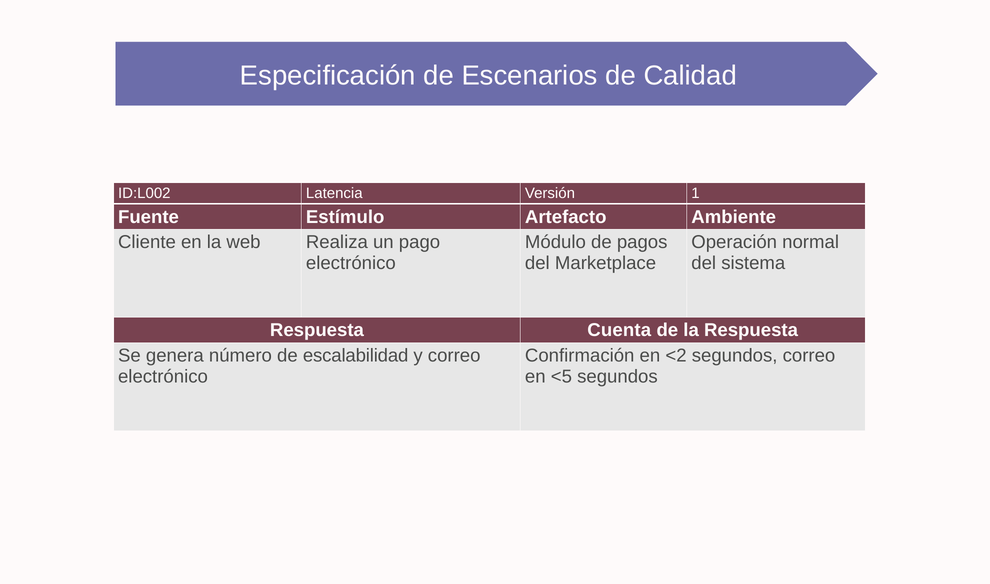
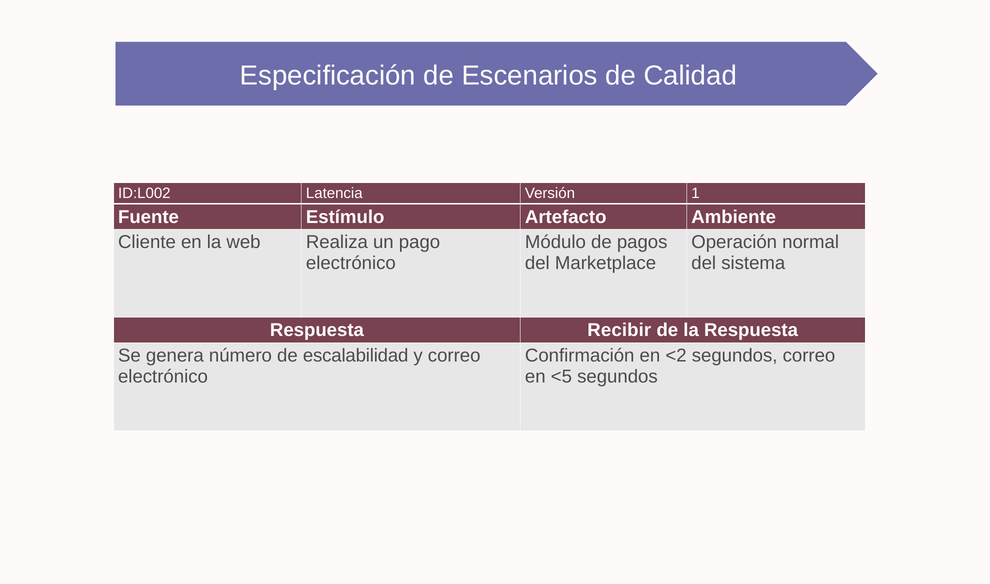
Cuenta: Cuenta -> Recibir
